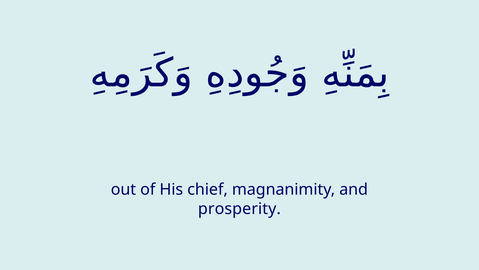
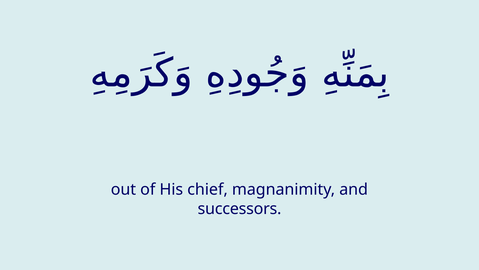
prosperity: prosperity -> successors
